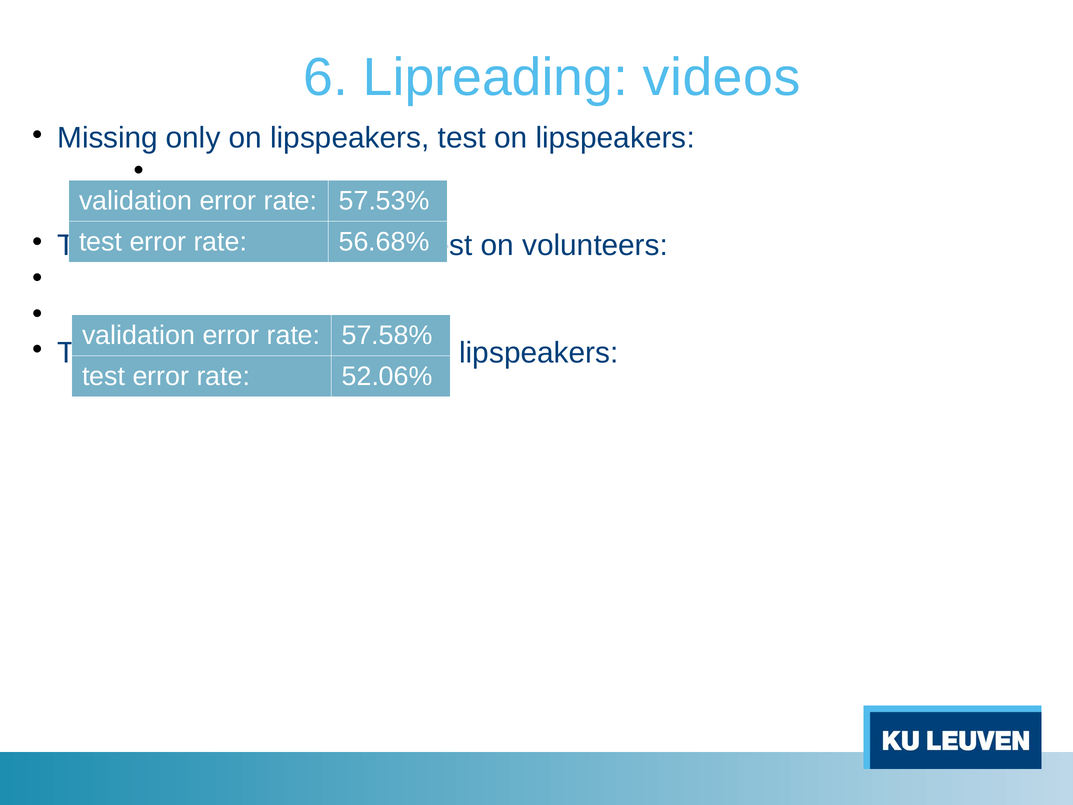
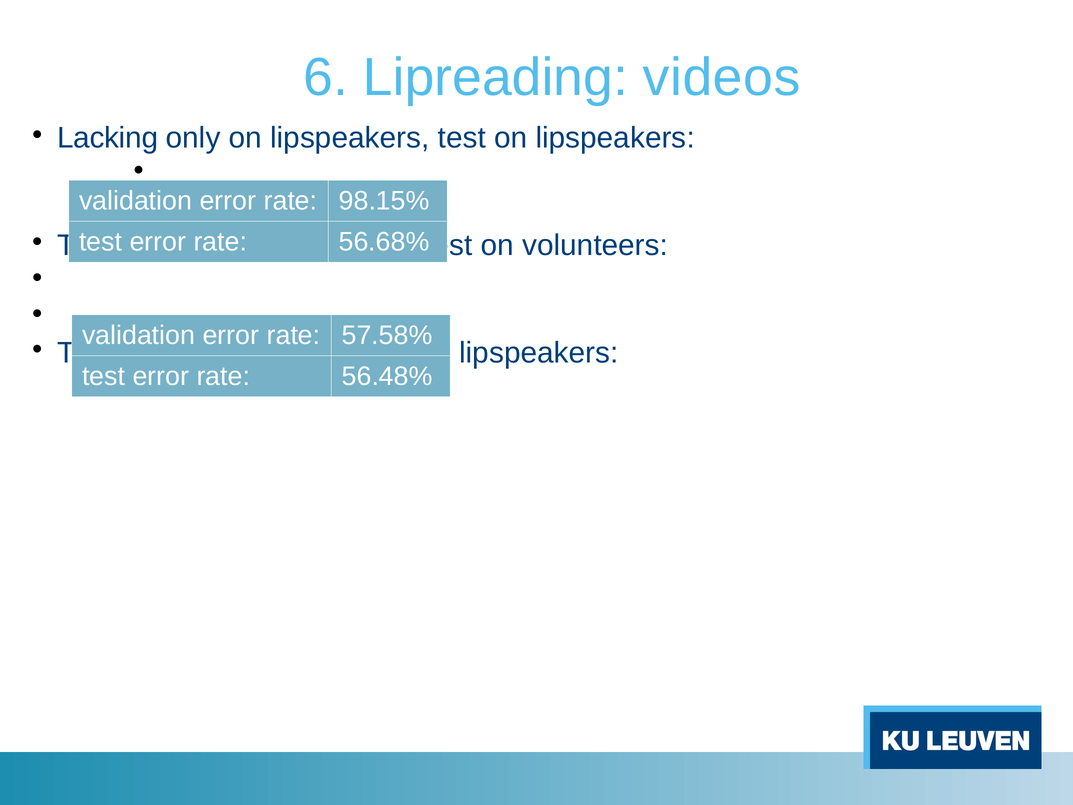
Missing: Missing -> Lacking
57.53%: 57.53% -> 98.15%
52.06%: 52.06% -> 56.48%
